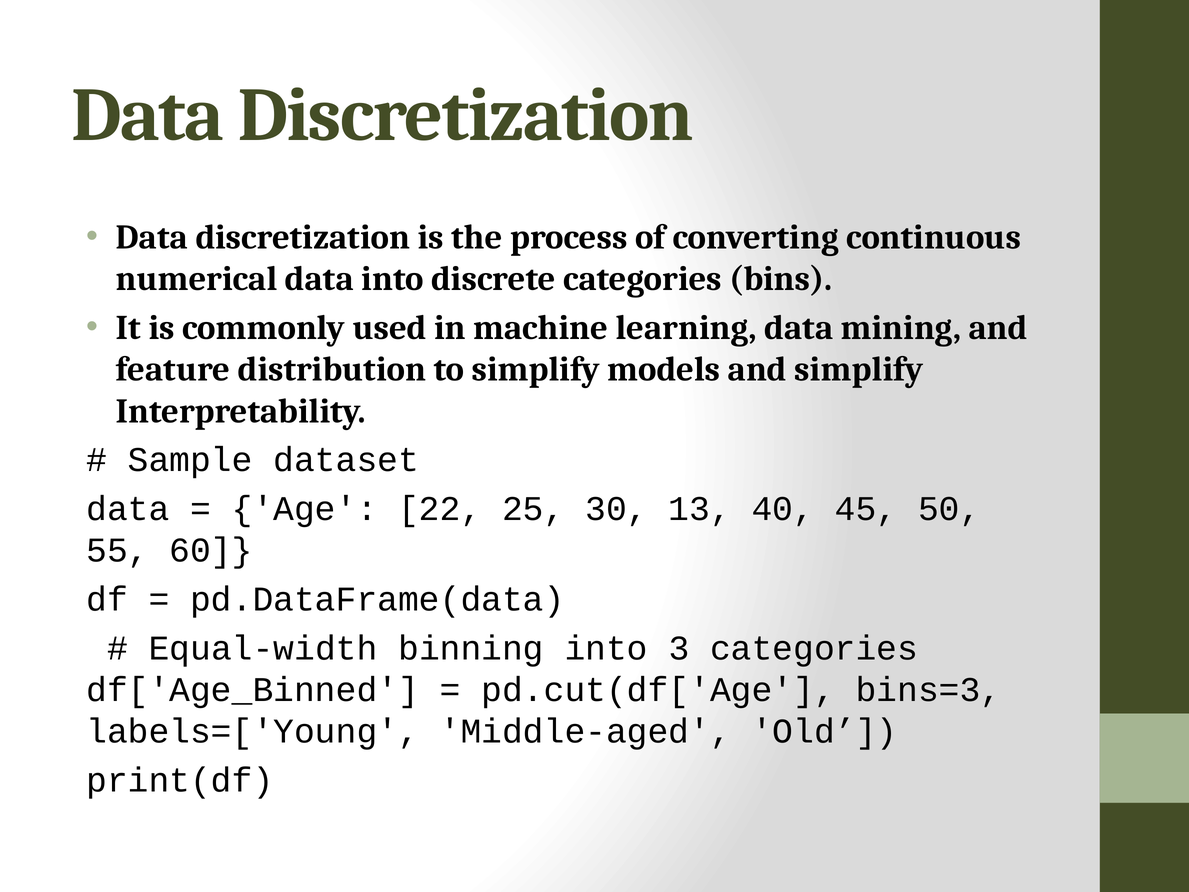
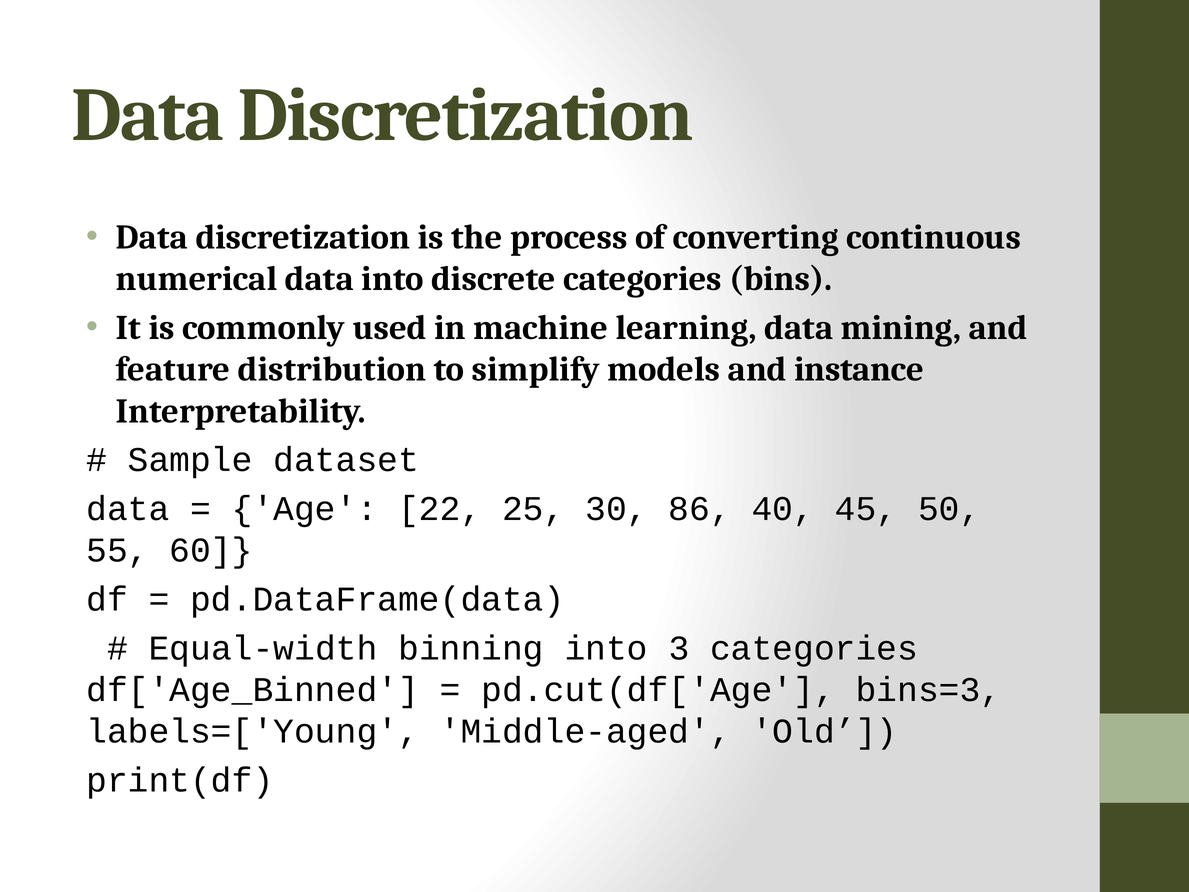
and simplify: simplify -> instance
13: 13 -> 86
